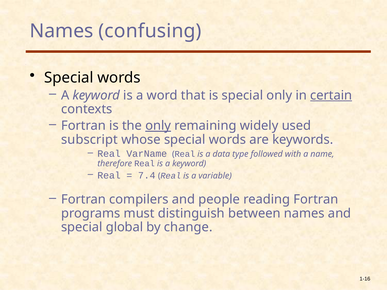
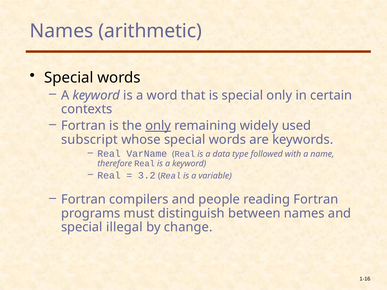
confusing: confusing -> arithmetic
certain underline: present -> none
7.4: 7.4 -> 3.2
global: global -> illegal
